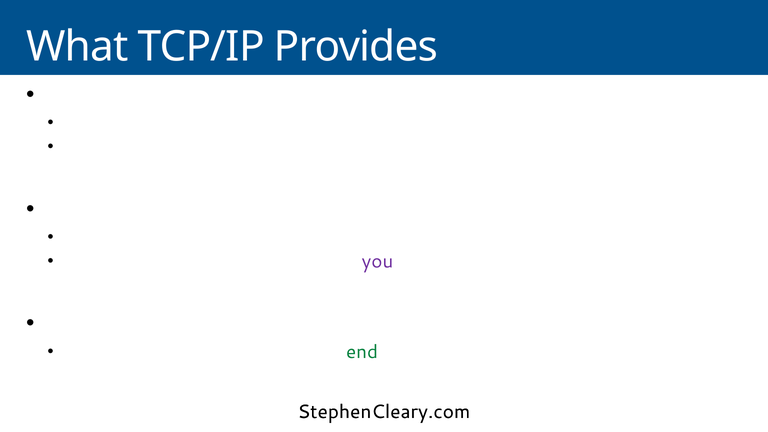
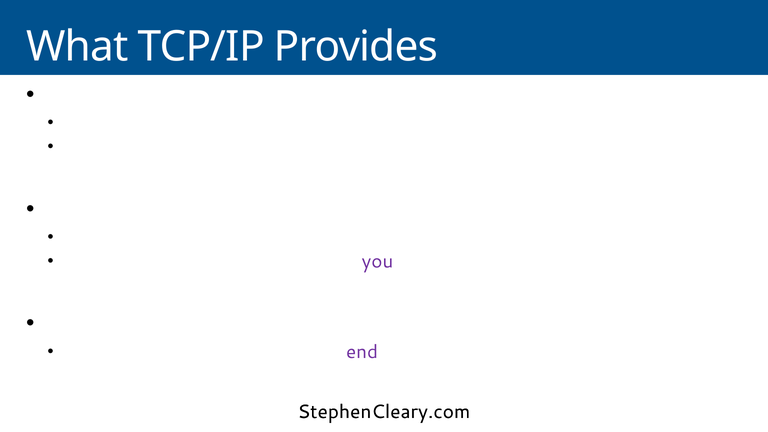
end colour: green -> purple
